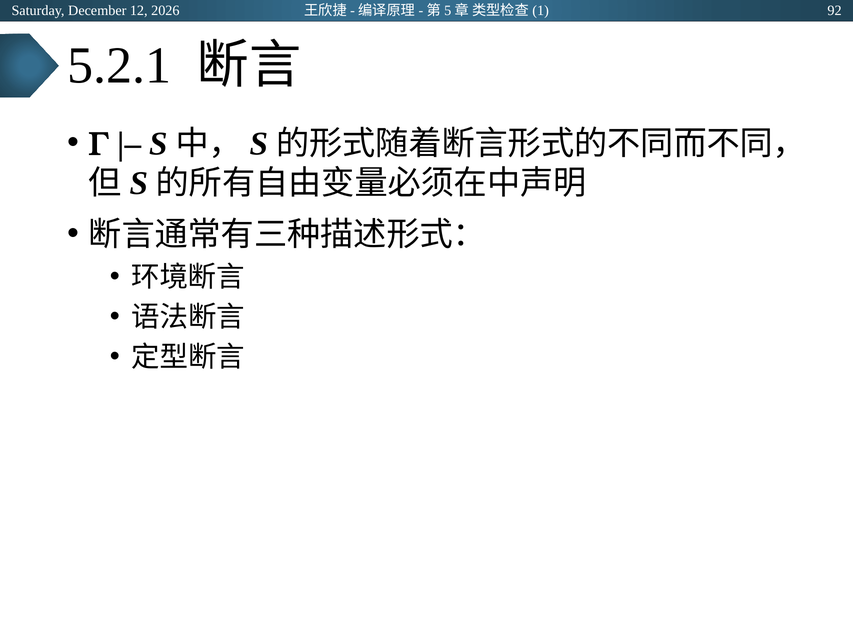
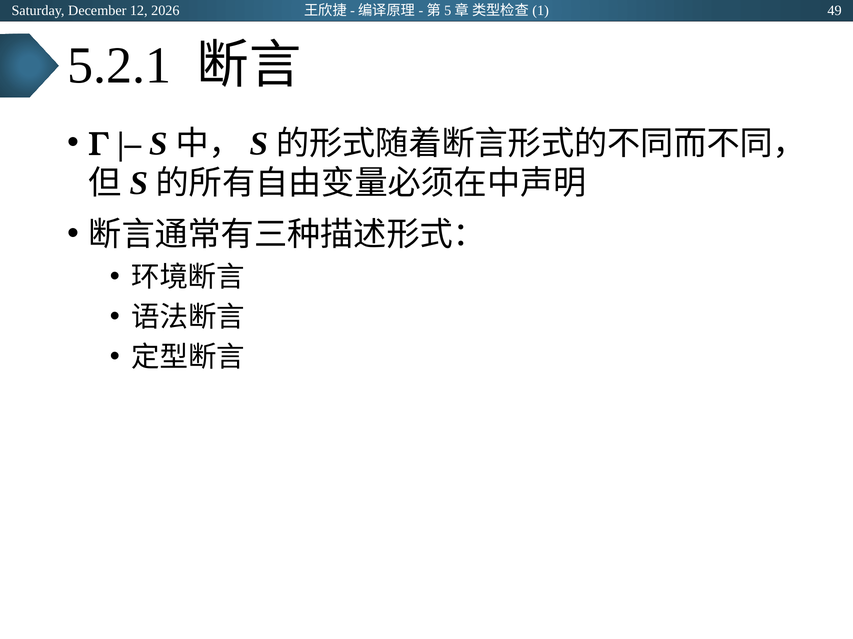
92: 92 -> 49
